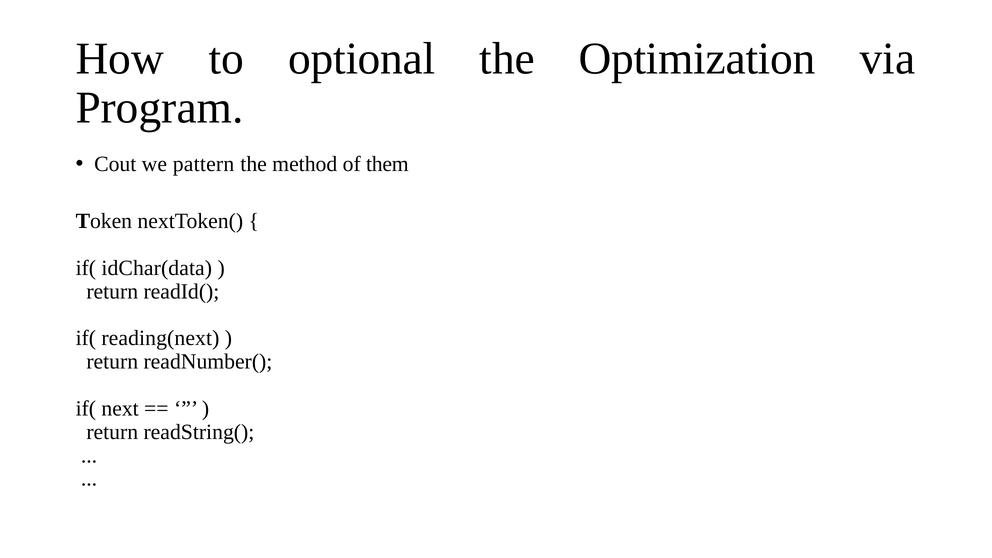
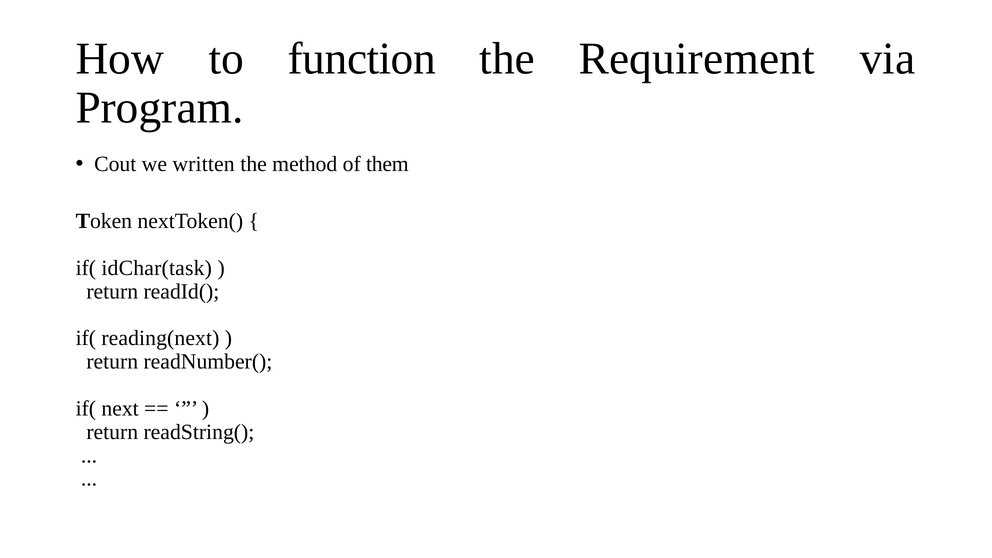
optional: optional -> function
Optimization: Optimization -> Requirement
pattern: pattern -> written
idChar(data: idChar(data -> idChar(task
